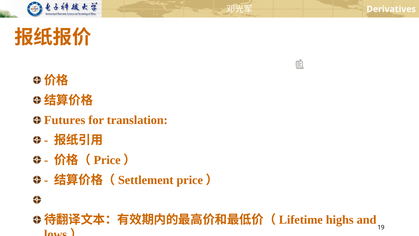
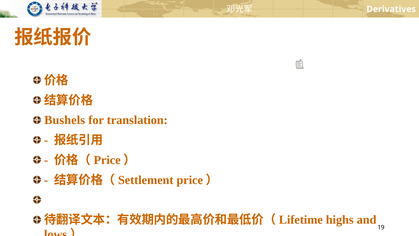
Futures: Futures -> Bushels
